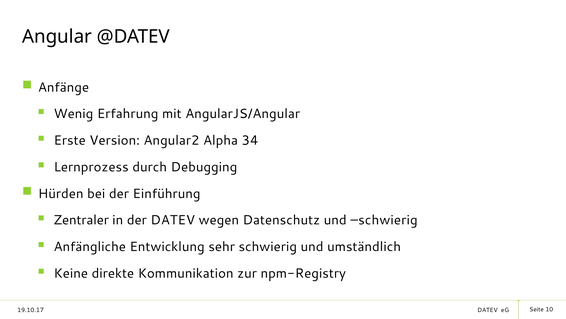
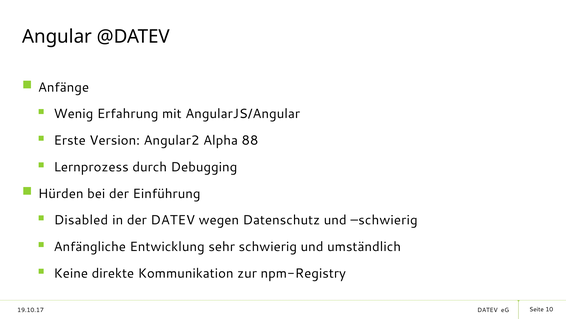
34: 34 -> 88
Zentraler: Zentraler -> Disabled
